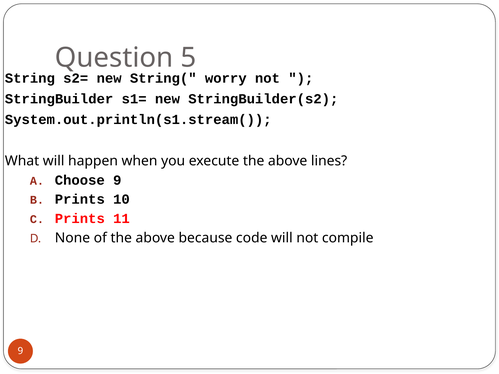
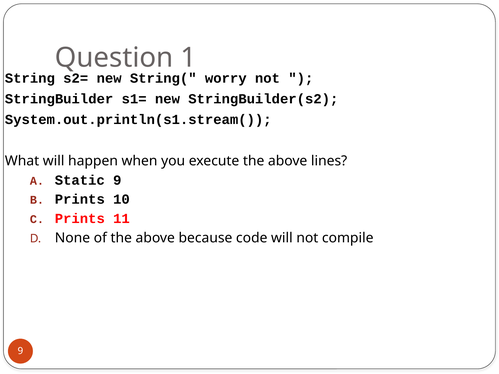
5: 5 -> 1
Choose: Choose -> Static
